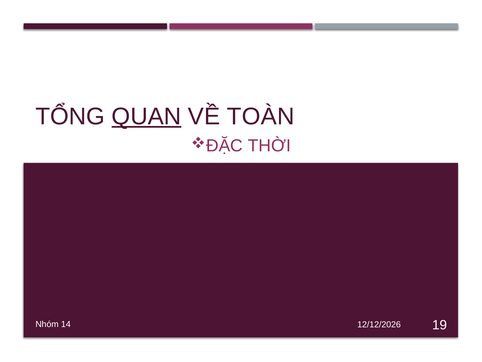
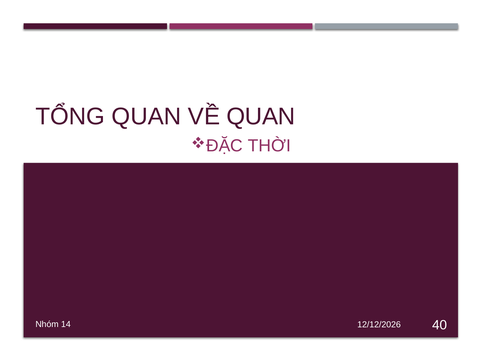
QUAN at (146, 116) underline: present -> none
VỀ TOÀN: TOÀN -> QUAN
19: 19 -> 40
